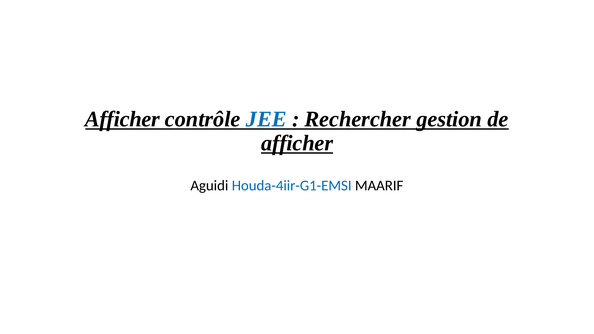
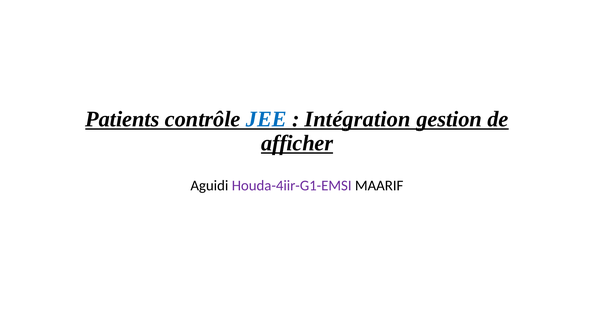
Afficher at (122, 119): Afficher -> Patients
Rechercher: Rechercher -> Intégration
Houda-4iir-G1-EMSI colour: blue -> purple
